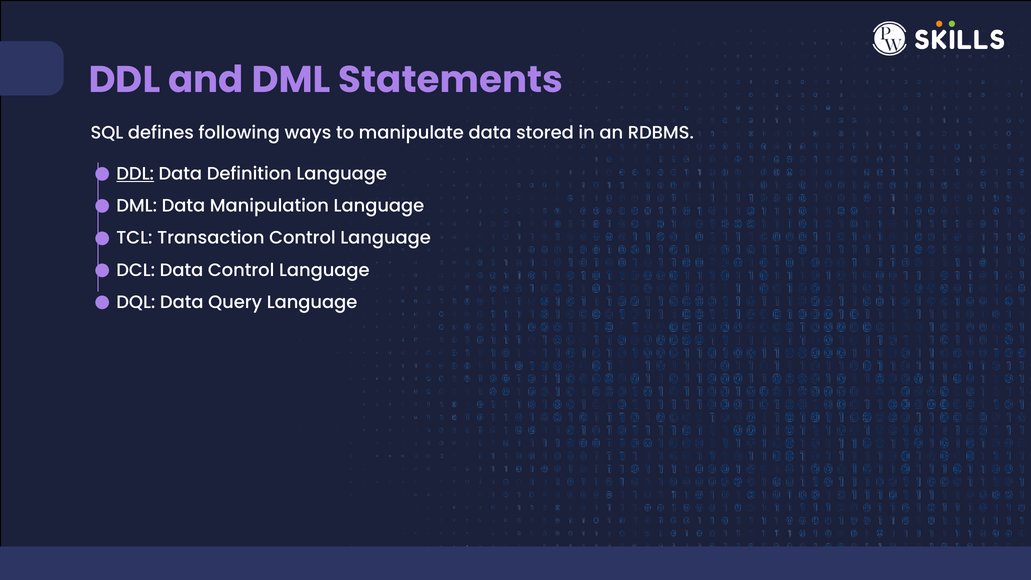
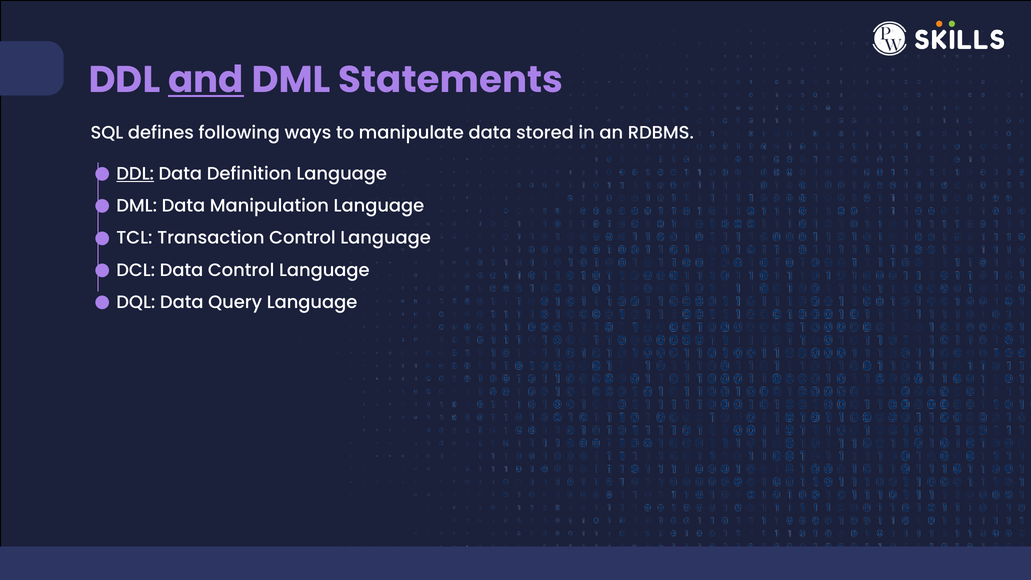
and underline: none -> present
